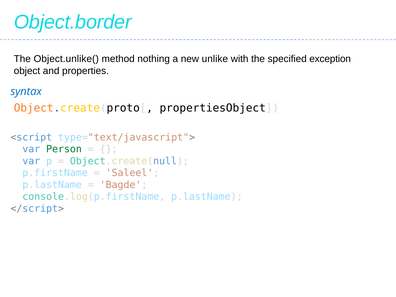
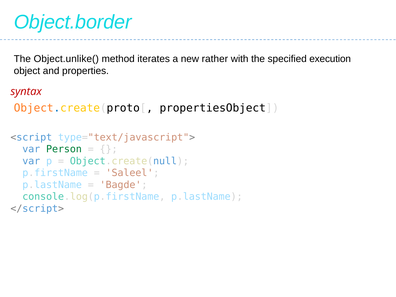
nothing: nothing -> iterates
unlike: unlike -> rather
exception: exception -> execution
syntax colour: blue -> red
